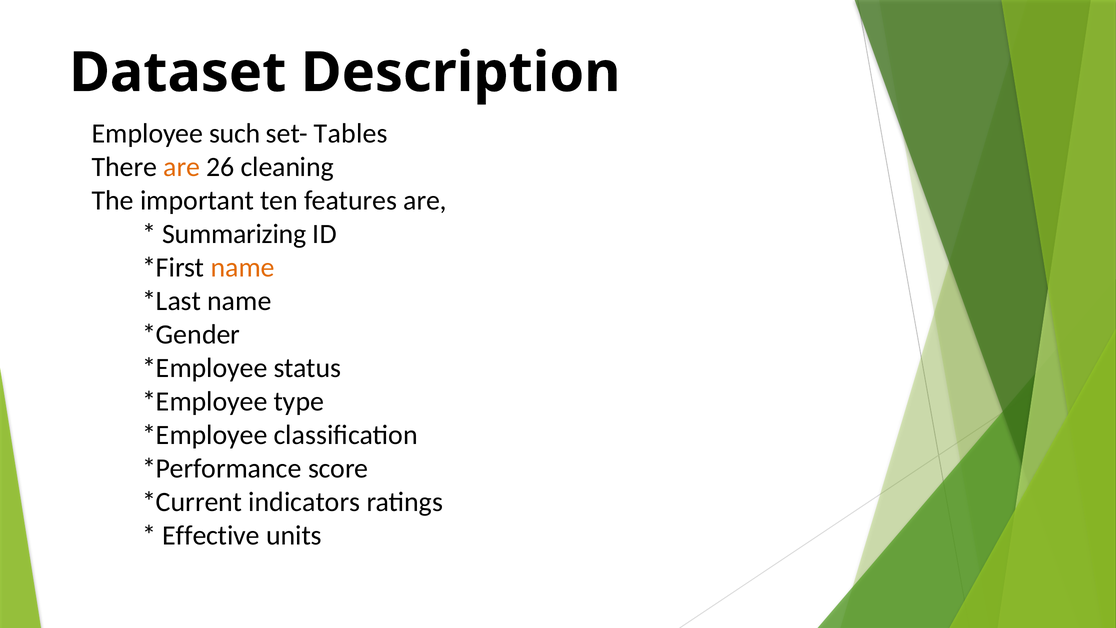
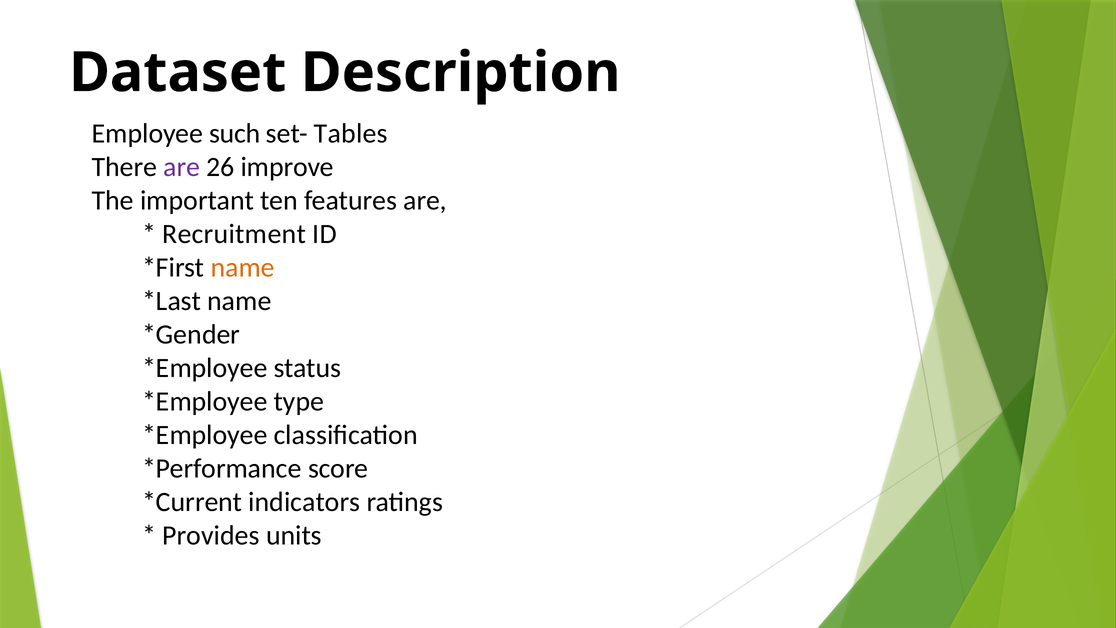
are at (182, 167) colour: orange -> purple
cleaning: cleaning -> improve
Summarizing: Summarizing -> Recruitment
Effective: Effective -> Provides
